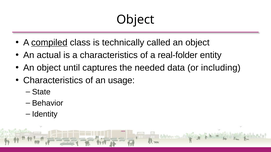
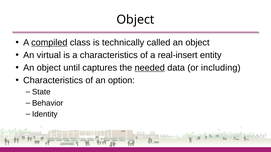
actual: actual -> virtual
real-folder: real-folder -> real-insert
needed underline: none -> present
usage: usage -> option
